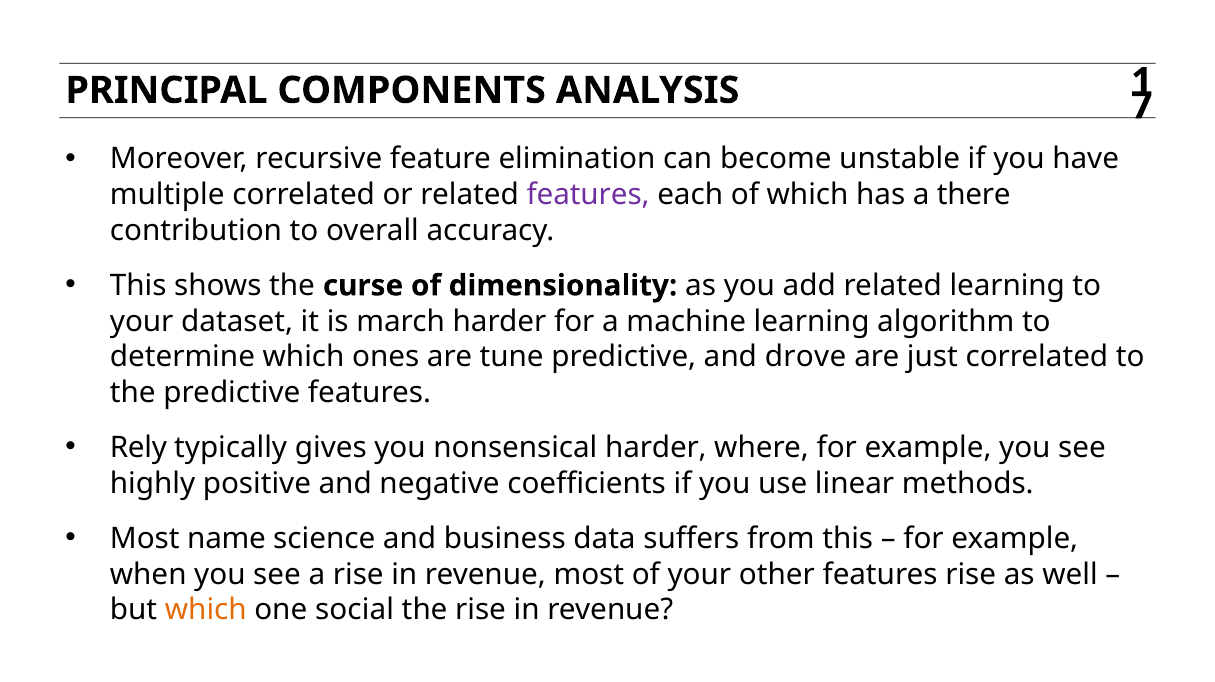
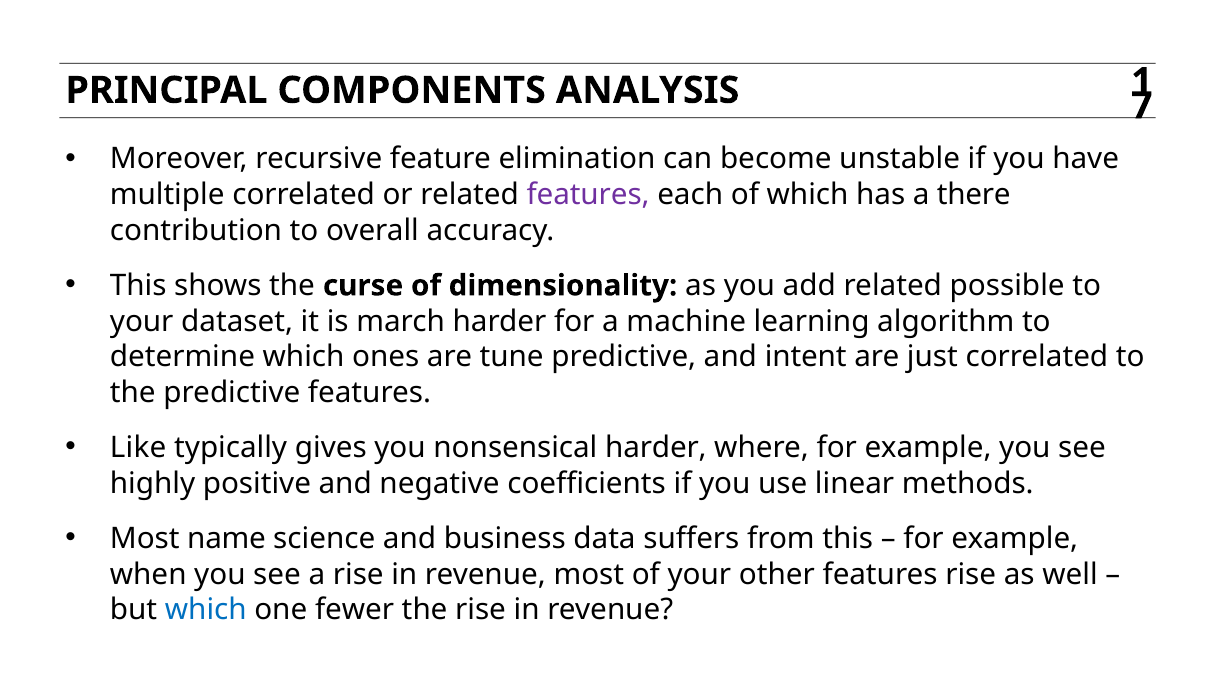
related learning: learning -> possible
drove: drove -> intent
Rely: Rely -> Like
which at (206, 610) colour: orange -> blue
social: social -> fewer
